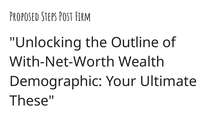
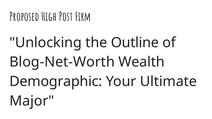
Steps: Steps -> High
With-Net-Worth: With-Net-Worth -> Blog-Net-Worth
These: These -> Major
